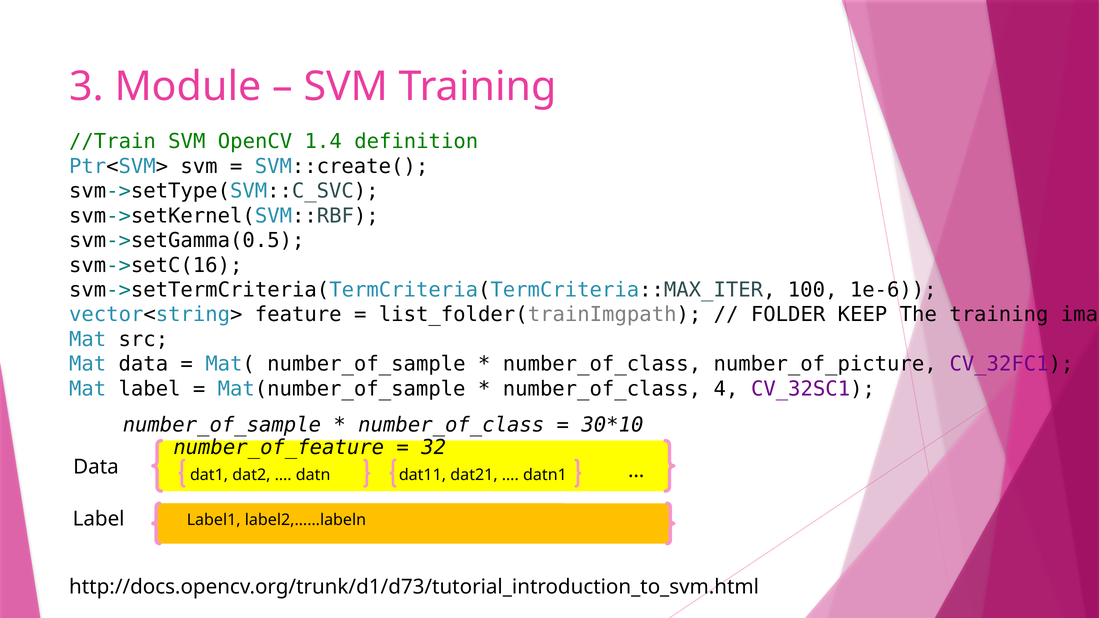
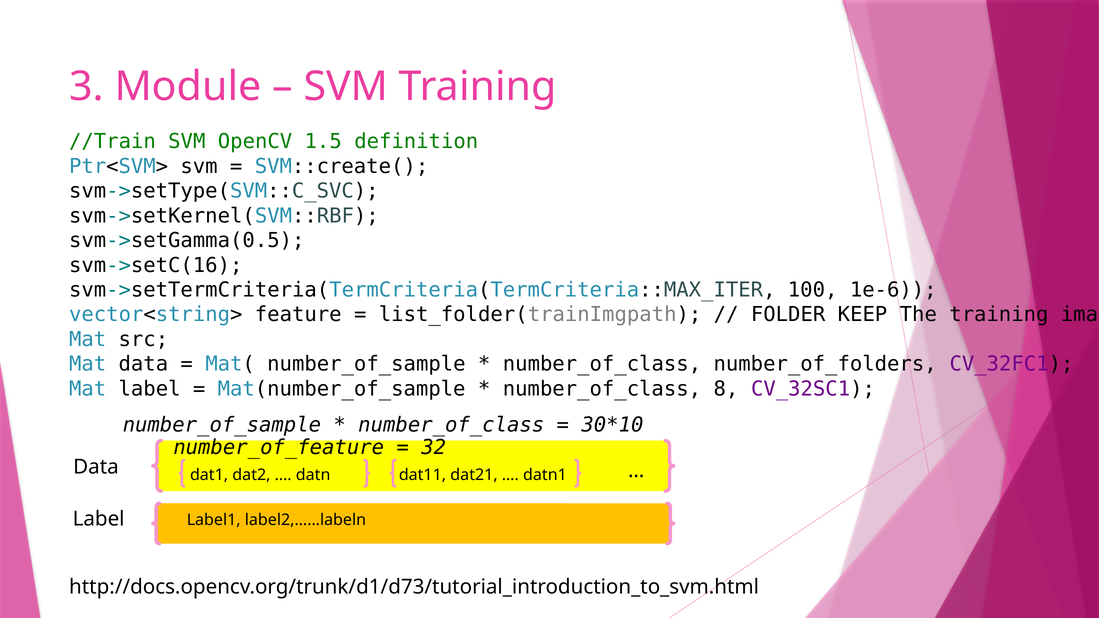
1.4: 1.4 -> 1.5
number_of_picture: number_of_picture -> number_of_folders
4: 4 -> 8
